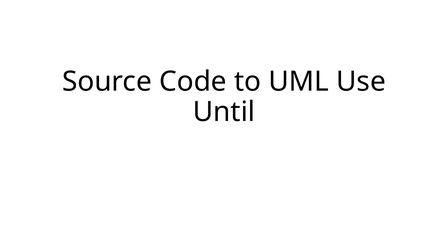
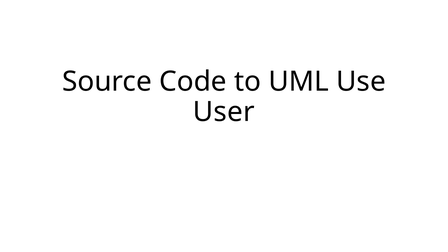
Until: Until -> User
